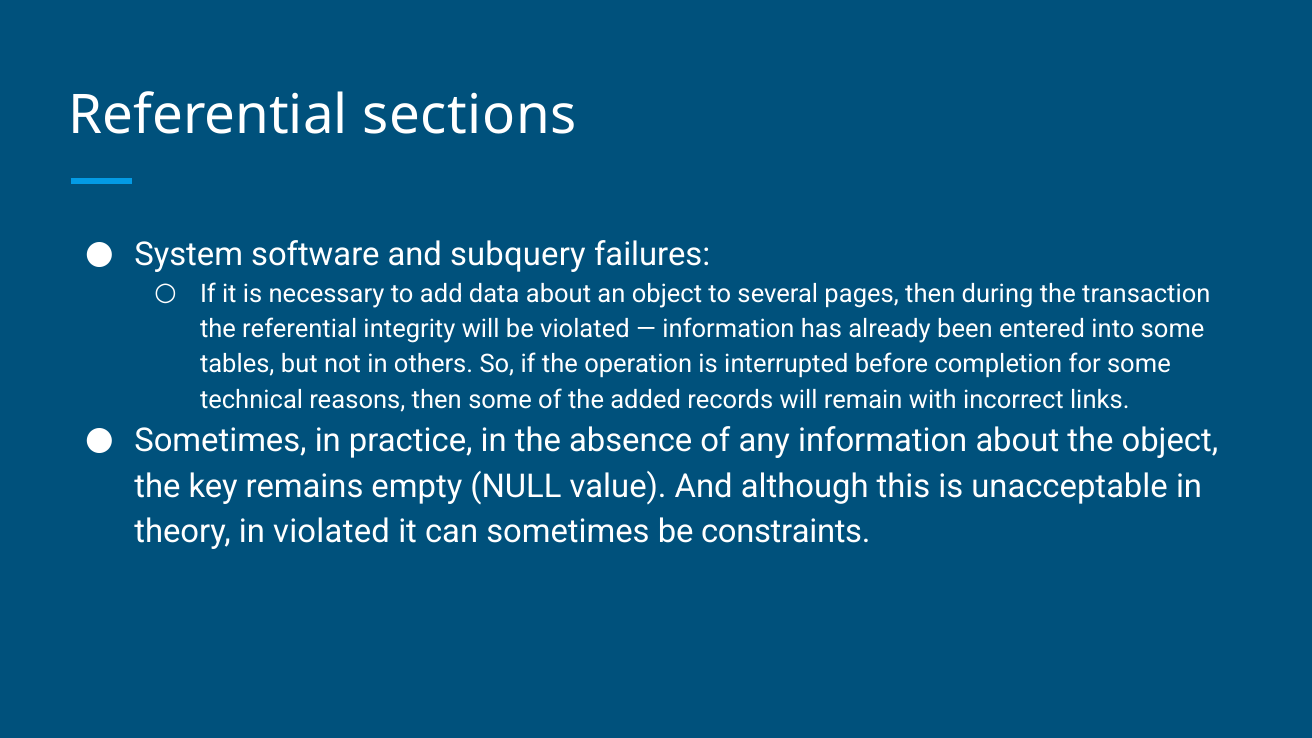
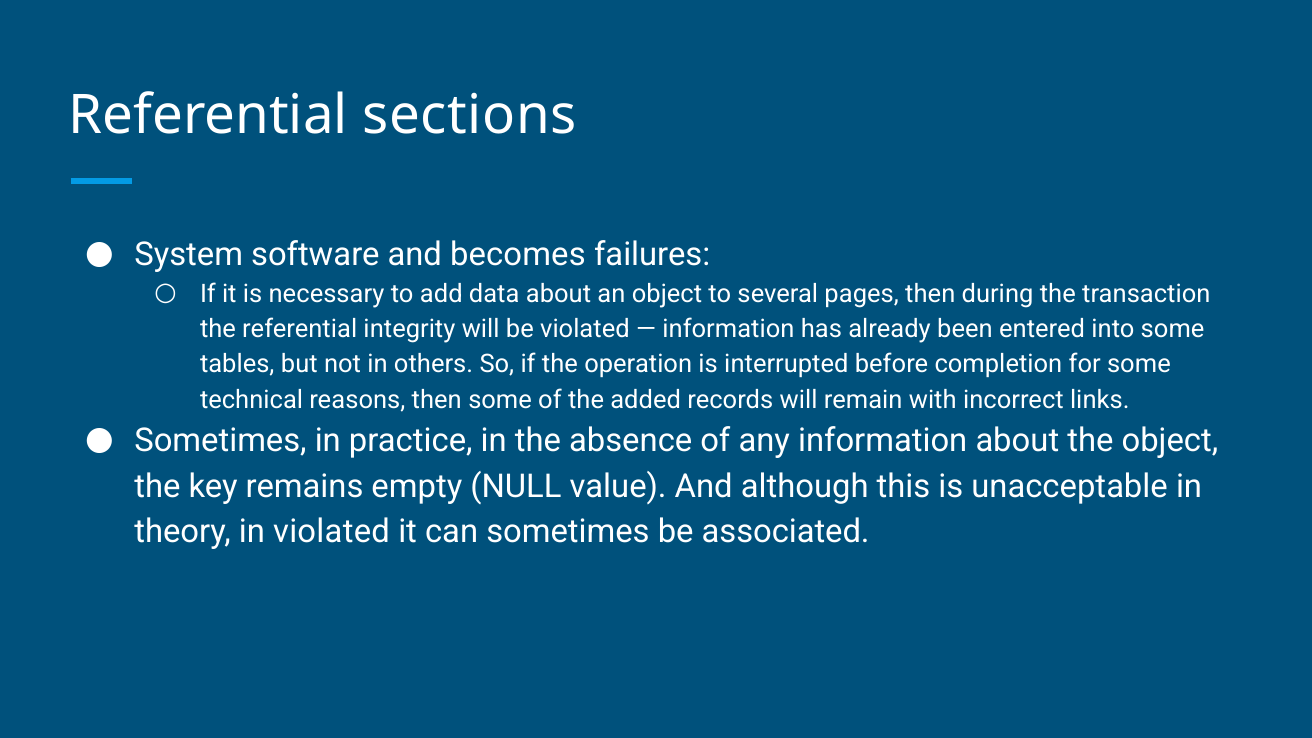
subquery: subquery -> becomes
constraints: constraints -> associated
